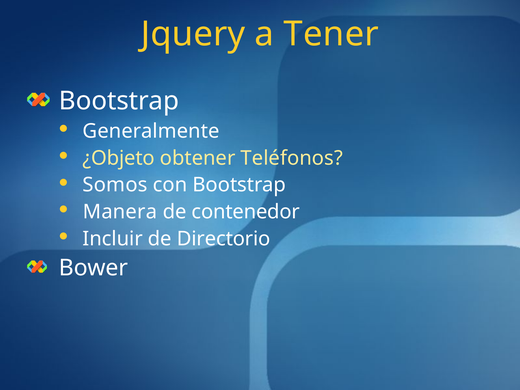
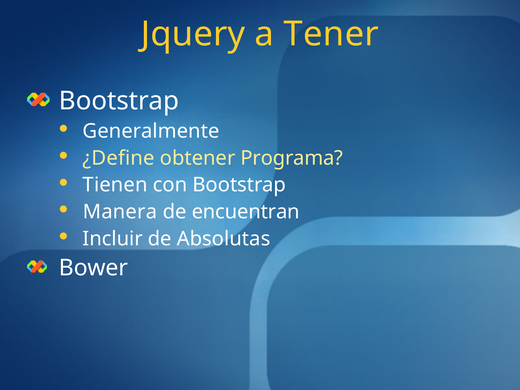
¿Objeto: ¿Objeto -> ¿Define
Teléfonos: Teléfonos -> Programa
Somos: Somos -> Tienen
contenedor: contenedor -> encuentran
Directorio: Directorio -> Absolutas
